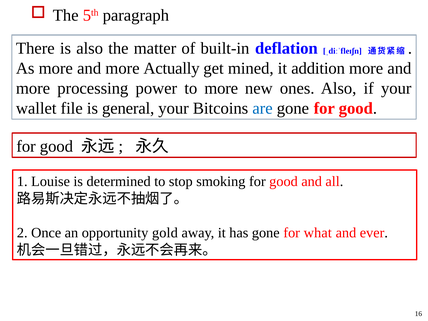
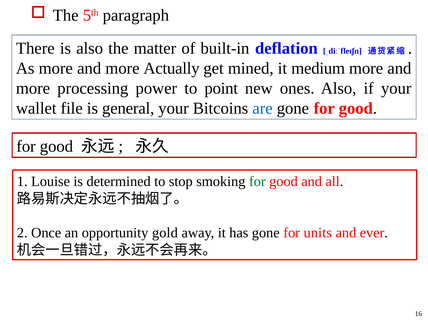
addition: addition -> medium
to more: more -> point
for at (257, 182) colour: black -> green
what: what -> units
